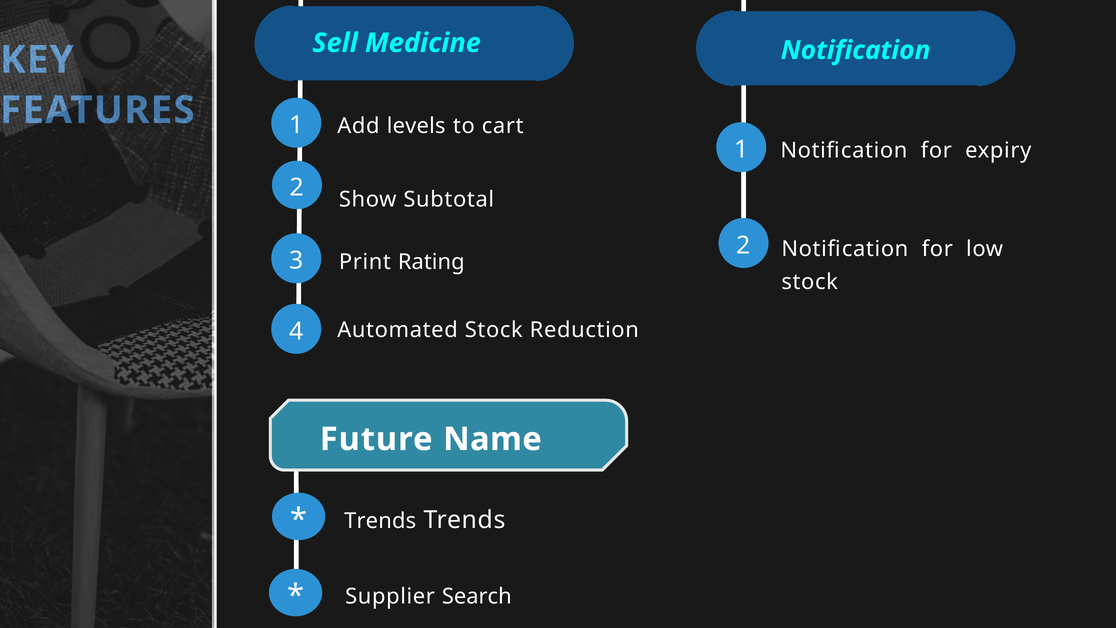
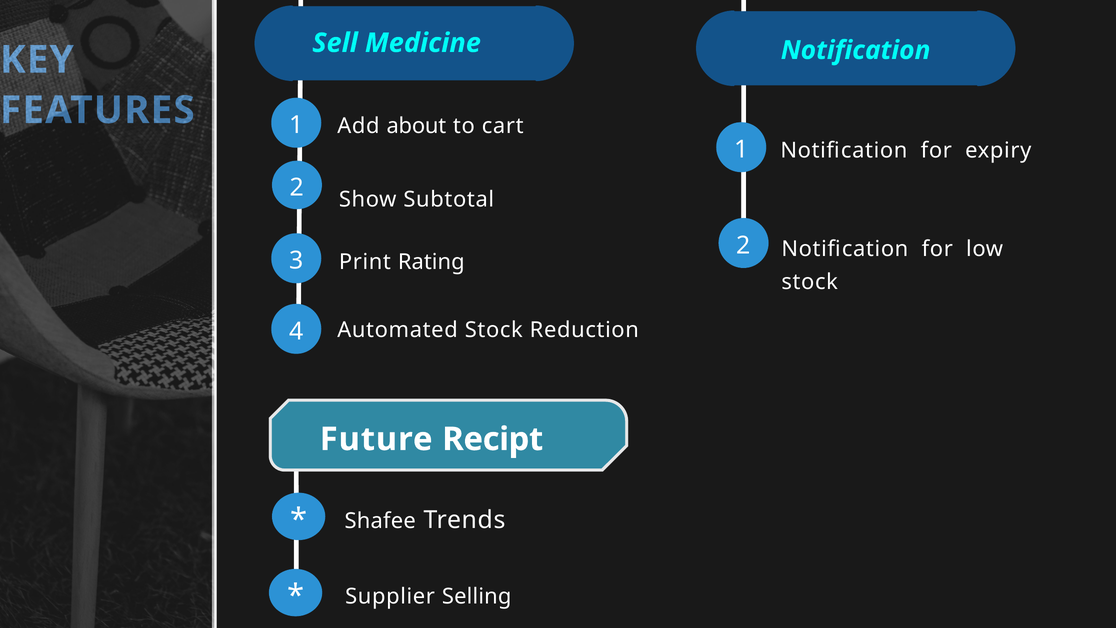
levels: levels -> about
Name: Name -> Recipt
Trends at (380, 521): Trends -> Shafee
Search: Search -> Selling
